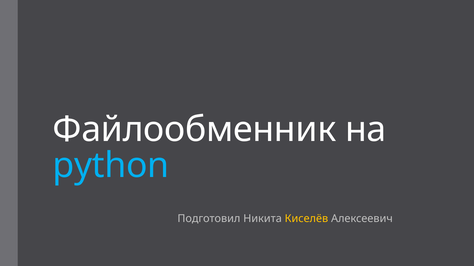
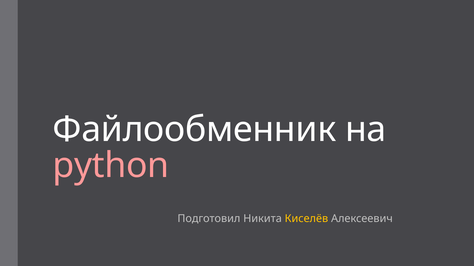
python colour: light blue -> pink
